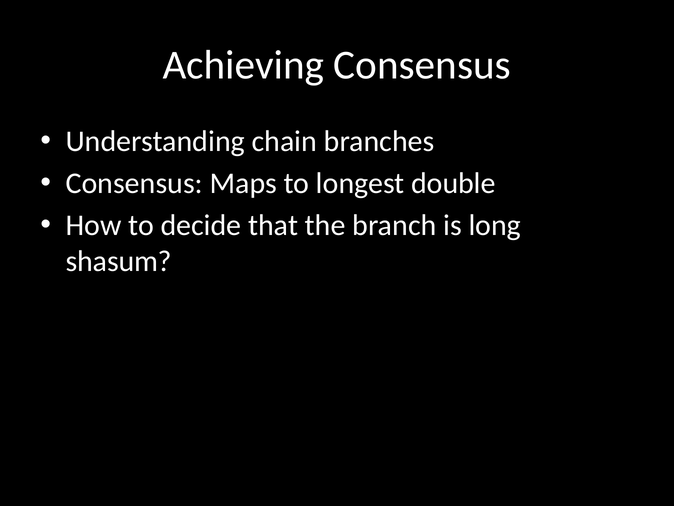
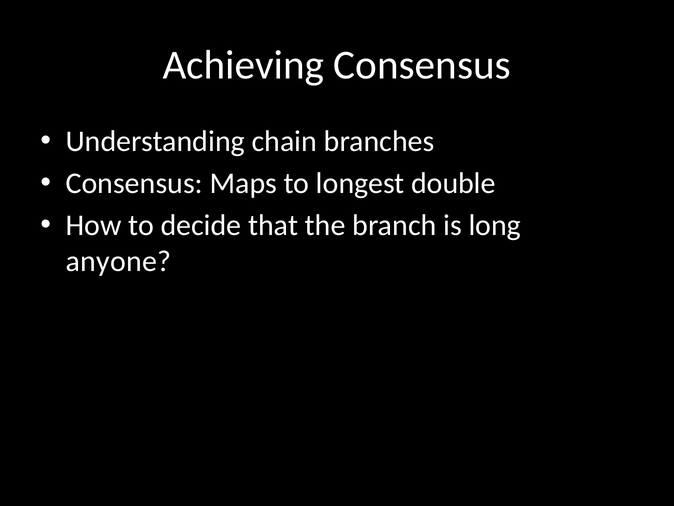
shasum: shasum -> anyone
